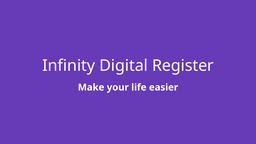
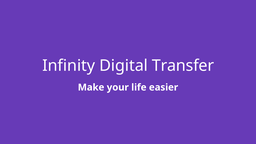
Register: Register -> Transfer
